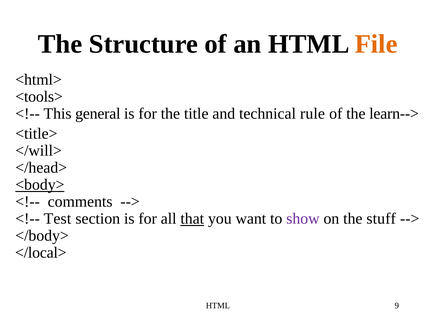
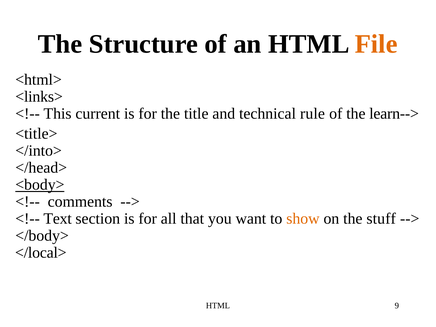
<tools>: <tools> -> <links>
general: general -> current
</will>: </will> -> </into>
Test: Test -> Text
that underline: present -> none
show colour: purple -> orange
